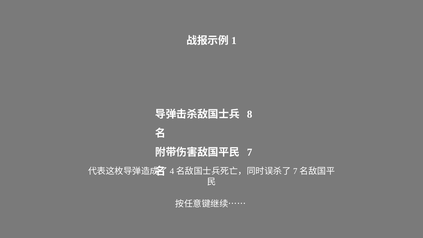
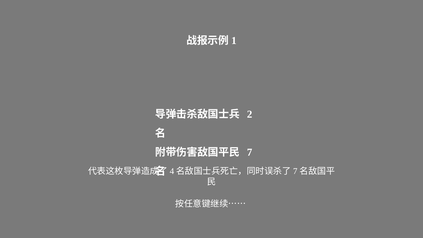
8: 8 -> 2
